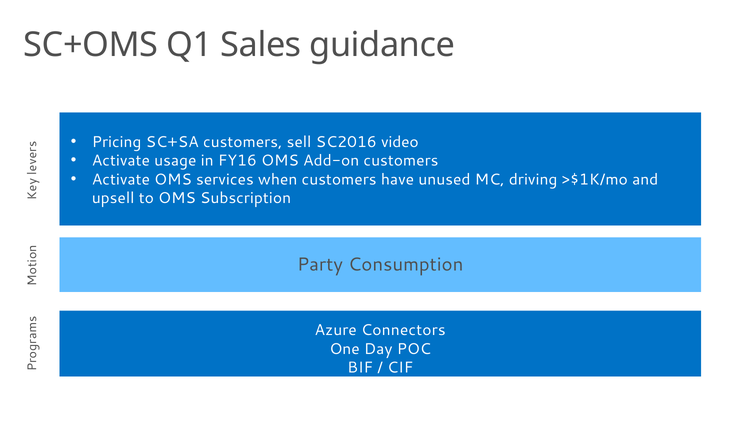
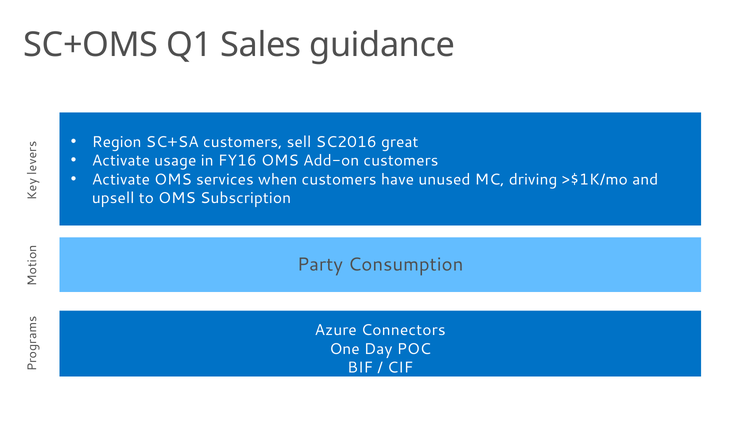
Pricing: Pricing -> Region
video: video -> great
